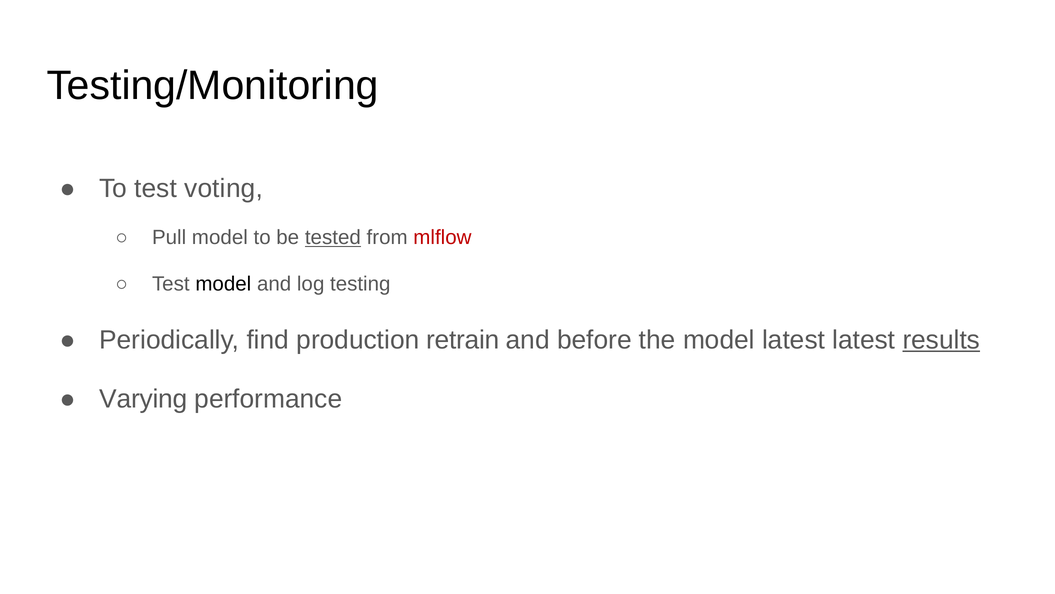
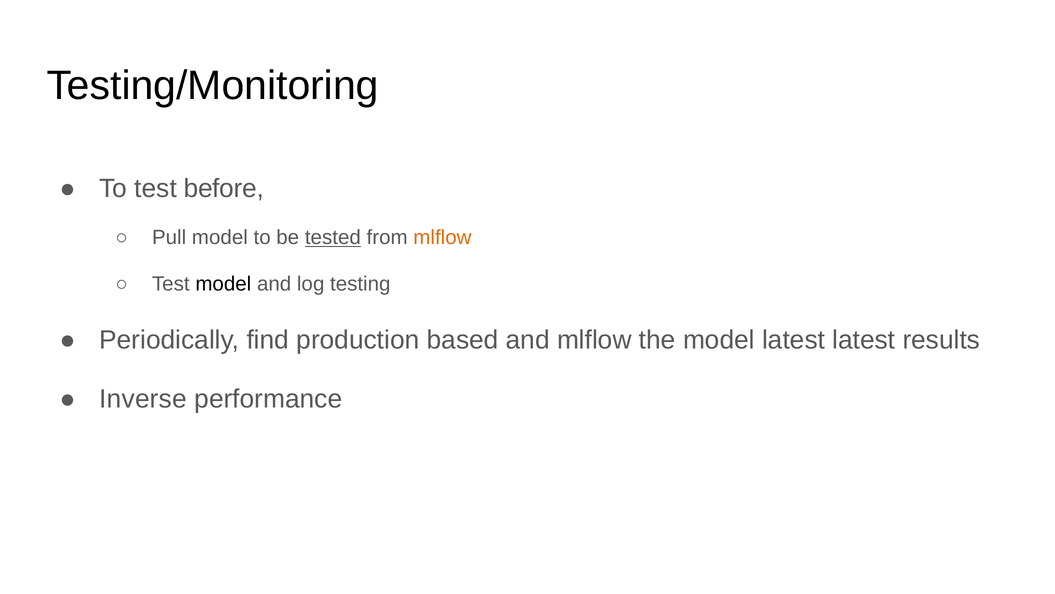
voting: voting -> before
mlflow at (442, 237) colour: red -> orange
retrain: retrain -> based
and before: before -> mlflow
results underline: present -> none
Varying: Varying -> Inverse
